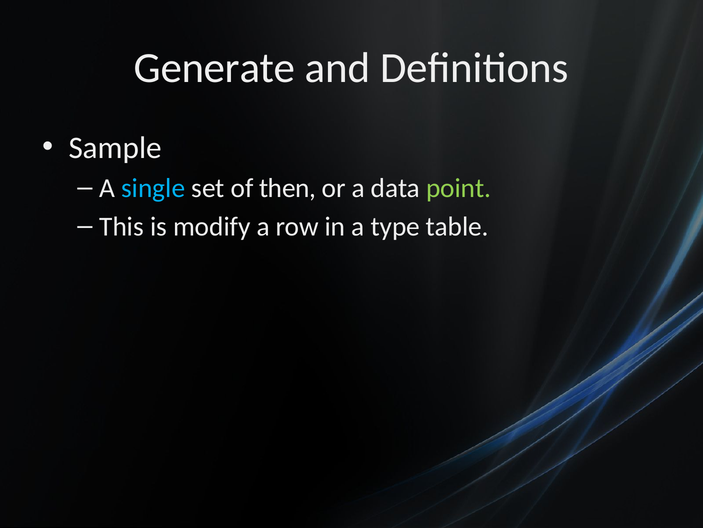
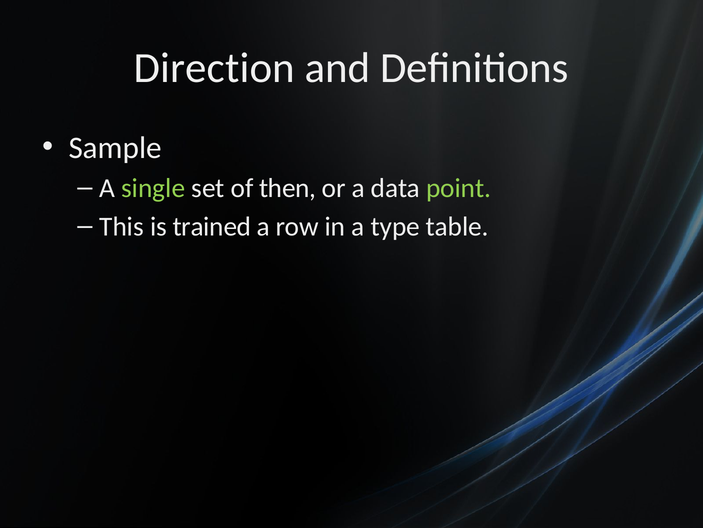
Generate: Generate -> Direction
single colour: light blue -> light green
modify: modify -> trained
